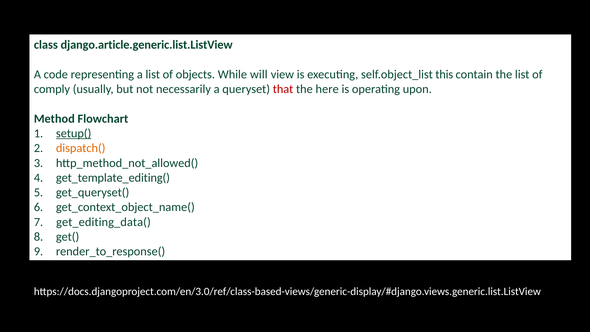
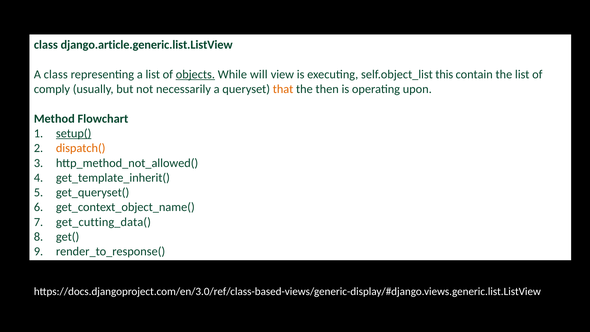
A code: code -> class
objects underline: none -> present
that colour: red -> orange
here: here -> then
get_template_editing(: get_template_editing( -> get_template_inherit(
get_editing_data(: get_editing_data( -> get_cutting_data(
